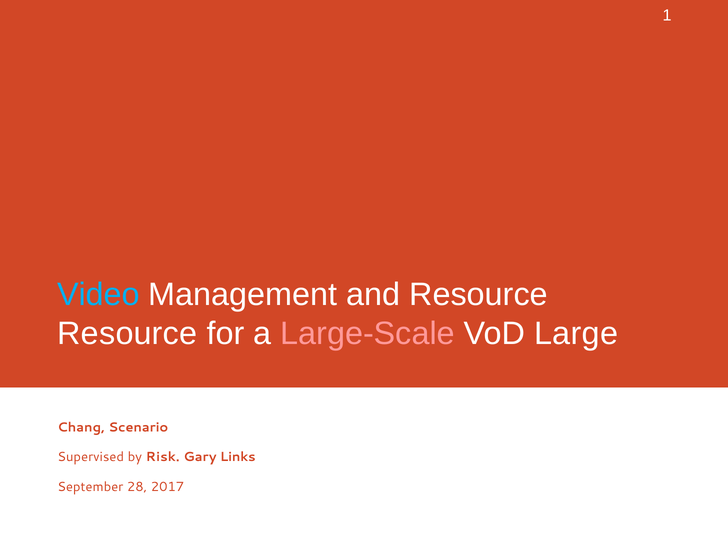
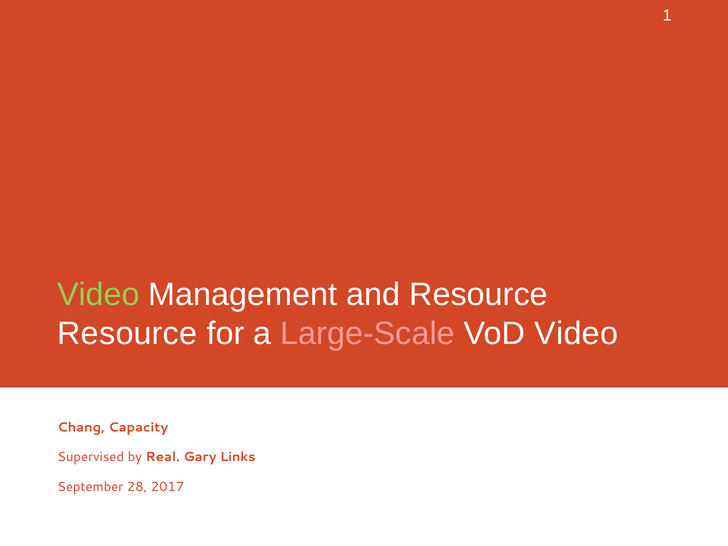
Video at (98, 295) colour: light blue -> light green
VoD Large: Large -> Video
Scenario: Scenario -> Capacity
Risk: Risk -> Real
